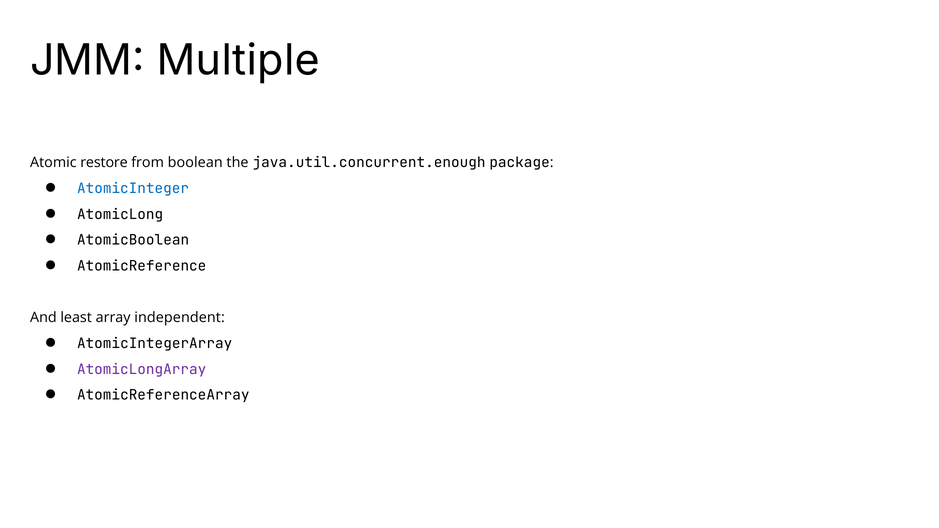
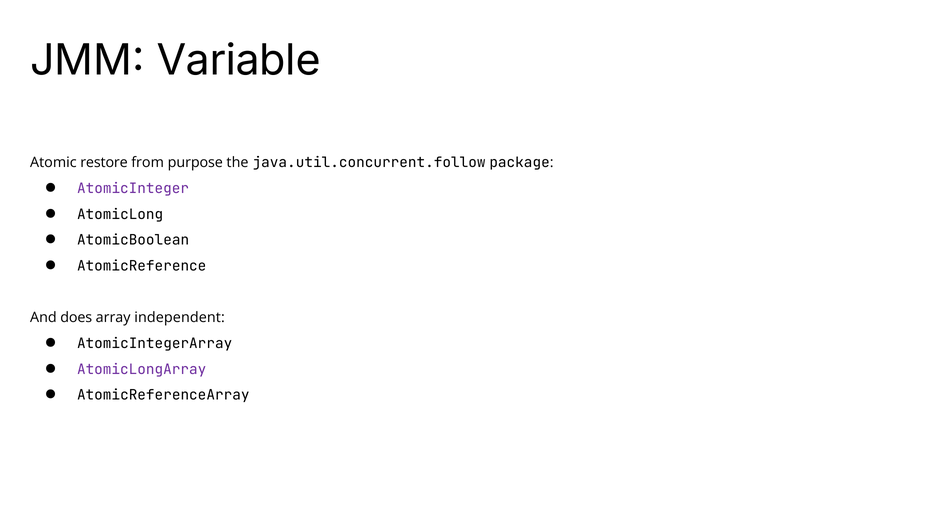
Multiple: Multiple -> Variable
boolean: boolean -> purpose
java.util.concurrent.enough: java.util.concurrent.enough -> java.util.concurrent.follow
AtomicInteger colour: blue -> purple
least: least -> does
